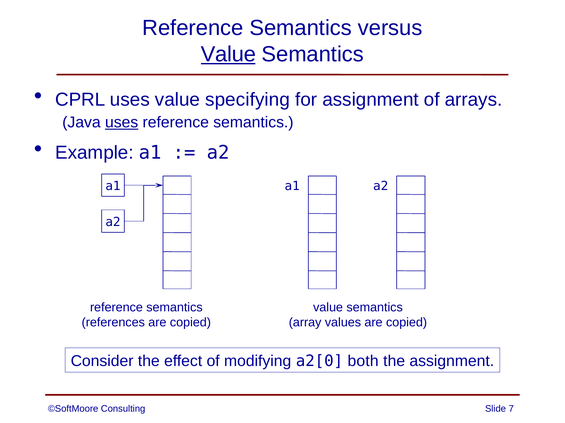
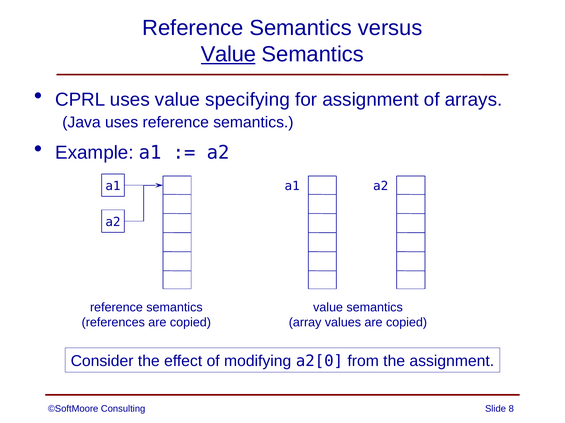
uses at (122, 123) underline: present -> none
both: both -> from
7: 7 -> 8
